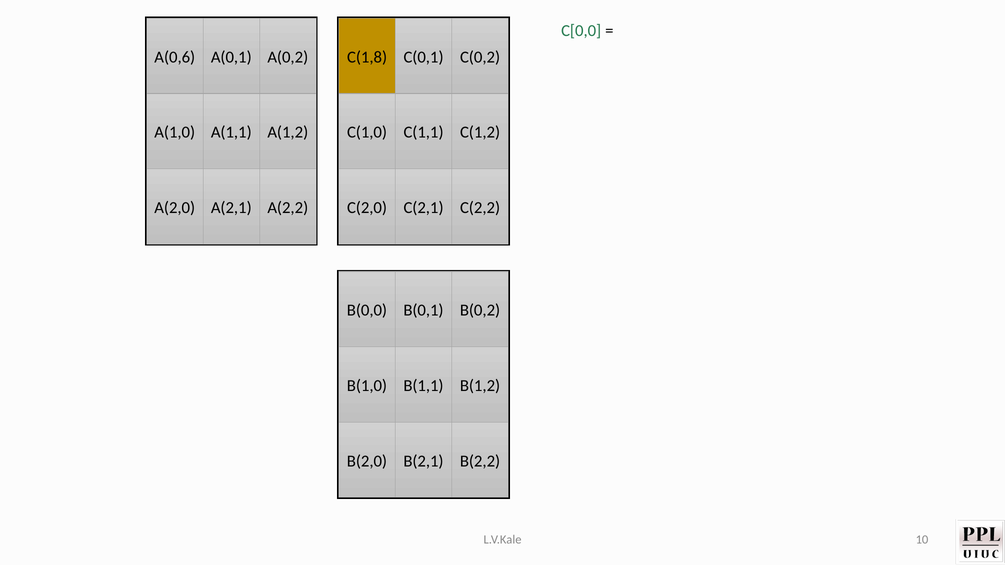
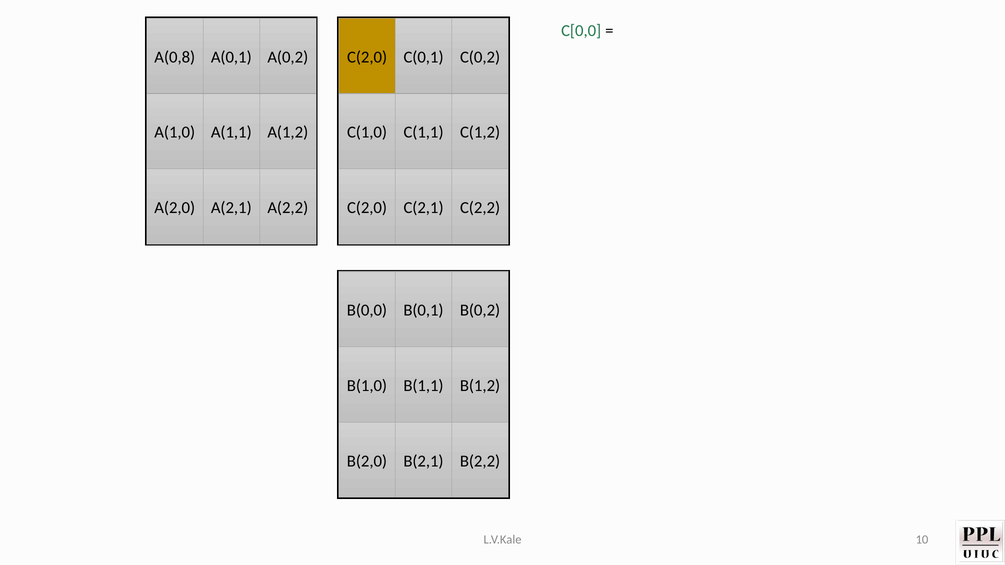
A(0,6: A(0,6 -> A(0,8
C(1,8 at (367, 57): C(1,8 -> C(2,0
